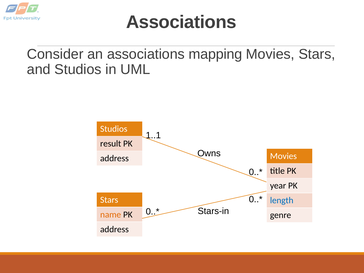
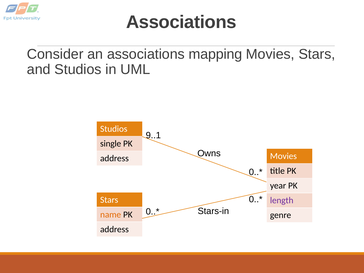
1..1: 1..1 -> 9..1
result: result -> single
length colour: blue -> purple
